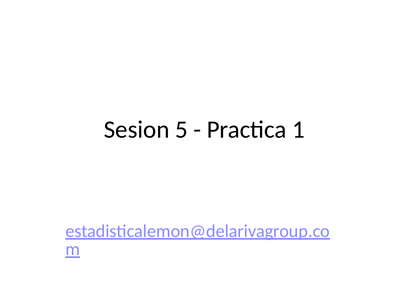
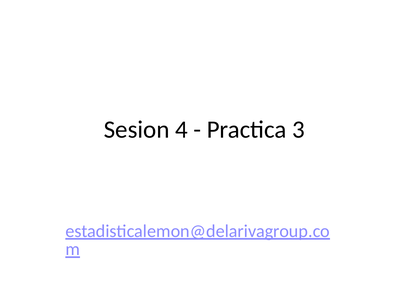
5: 5 -> 4
1: 1 -> 3
